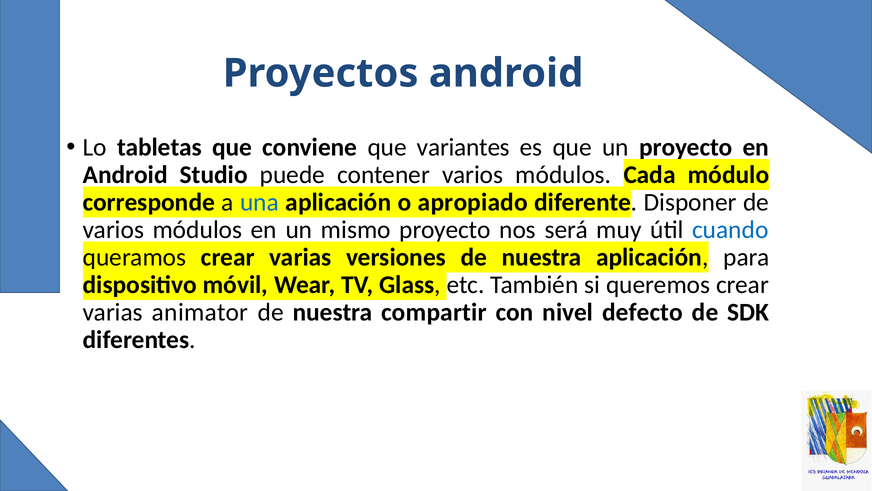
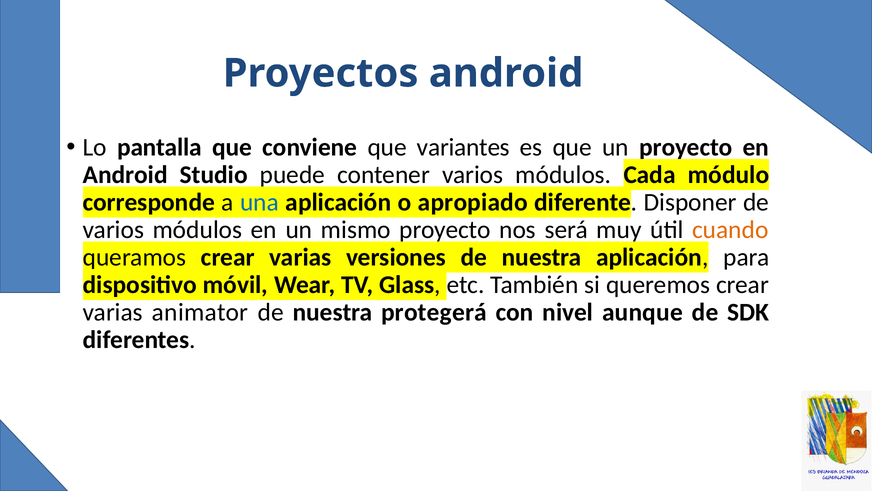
tabletas: tabletas -> pantalla
cuando colour: blue -> orange
compartir: compartir -> protegerá
defecto: defecto -> aunque
